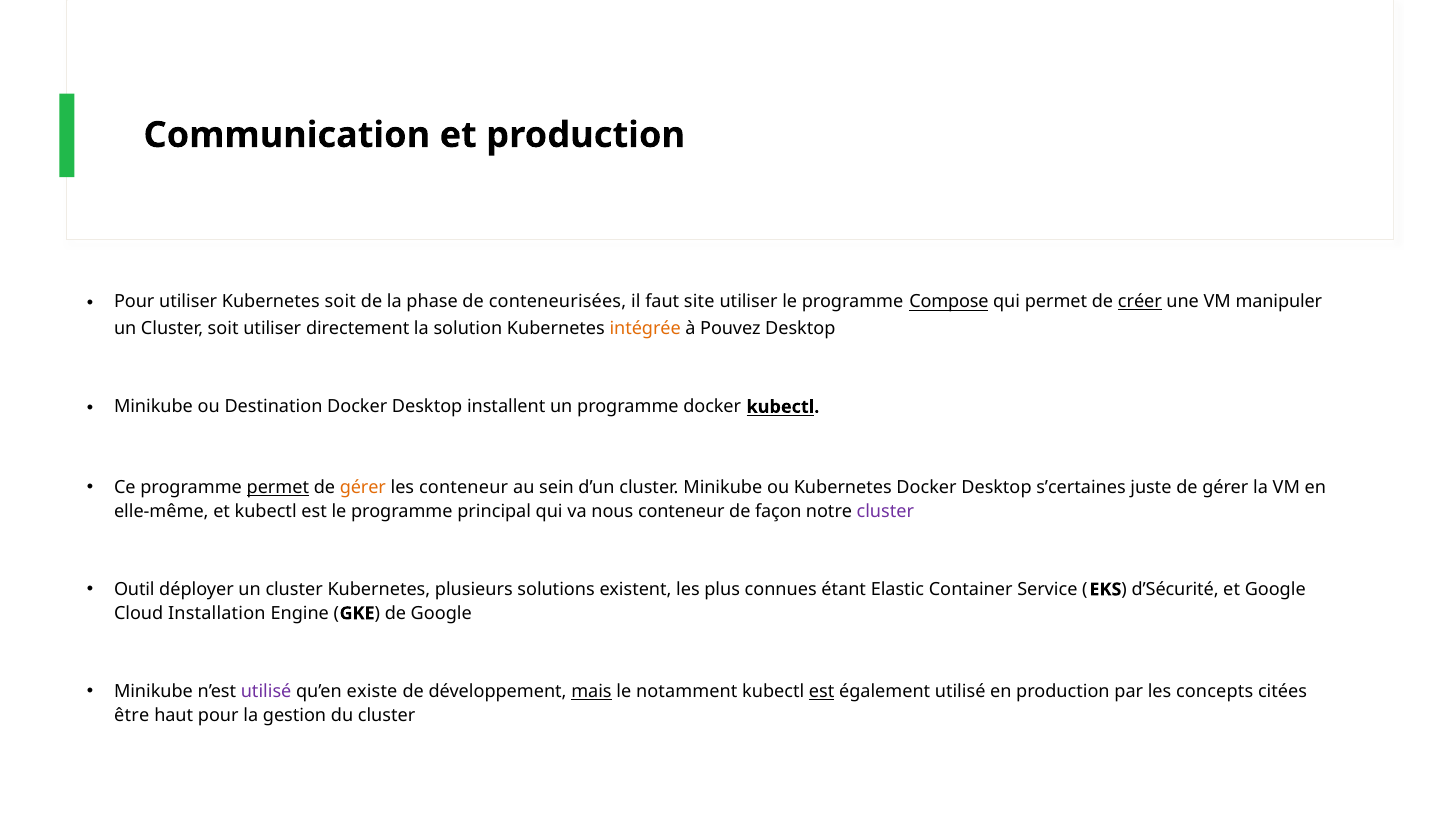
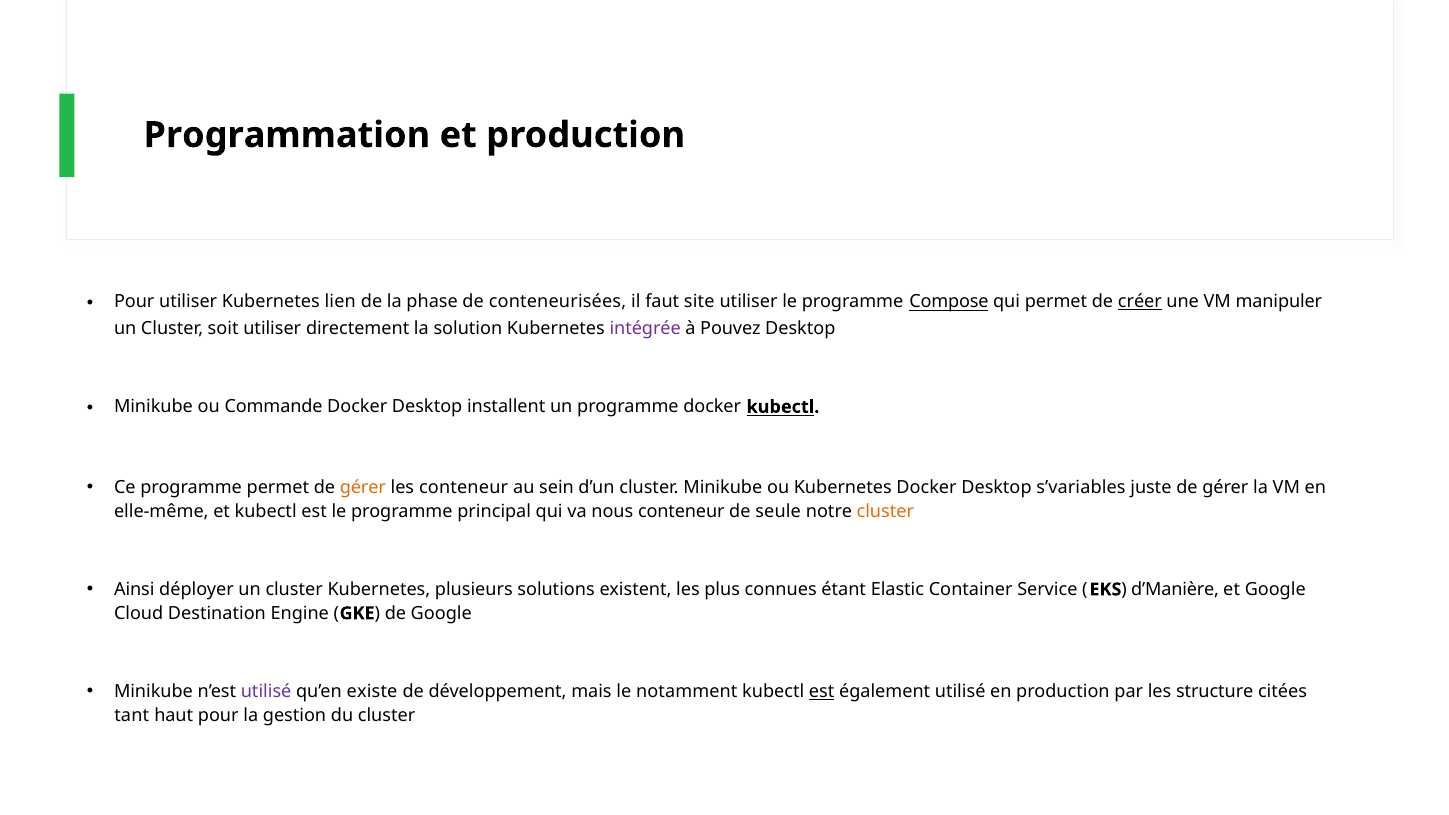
Communication: Communication -> Programmation
Kubernetes soit: soit -> lien
intégrée colour: orange -> purple
Destination: Destination -> Commande
permet at (278, 488) underline: present -> none
s’certaines: s’certaines -> s’variables
façon: façon -> seule
cluster at (885, 512) colour: purple -> orange
Outil: Outil -> Ainsi
d’Sécurité: d’Sécurité -> d’Manière
Installation: Installation -> Destination
mais underline: present -> none
concepts: concepts -> structure
être: être -> tant
